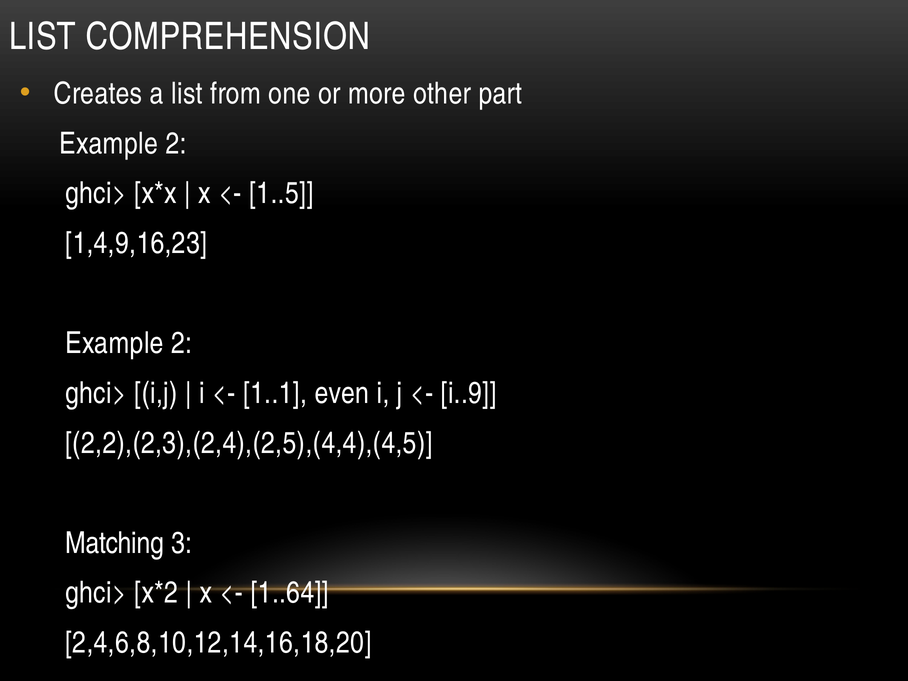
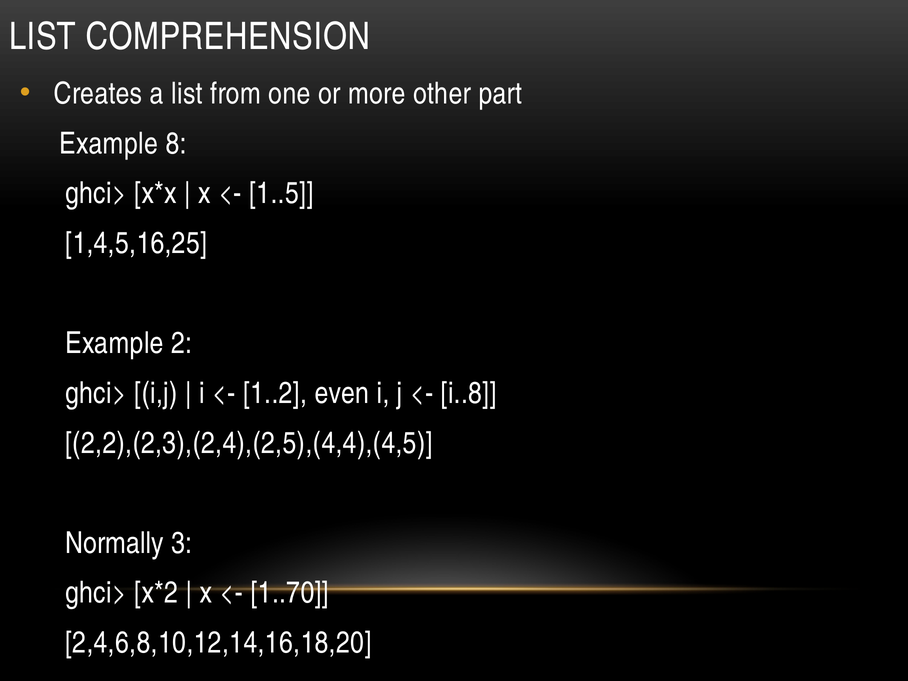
2 at (176, 144): 2 -> 8
1,4,9,16,23: 1,4,9,16,23 -> 1,4,5,16,25
1..1: 1..1 -> 1..2
i..9: i..9 -> i..8
Matching: Matching -> Normally
1..64: 1..64 -> 1..70
